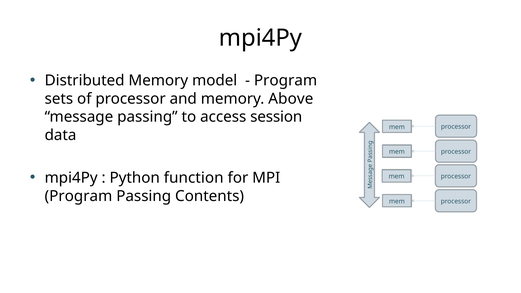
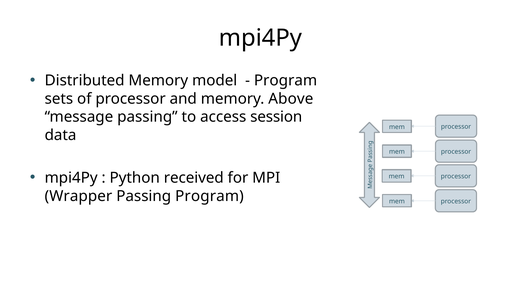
function: function -> received
Program at (78, 196): Program -> Wrapper
Passing Contents: Contents -> Program
